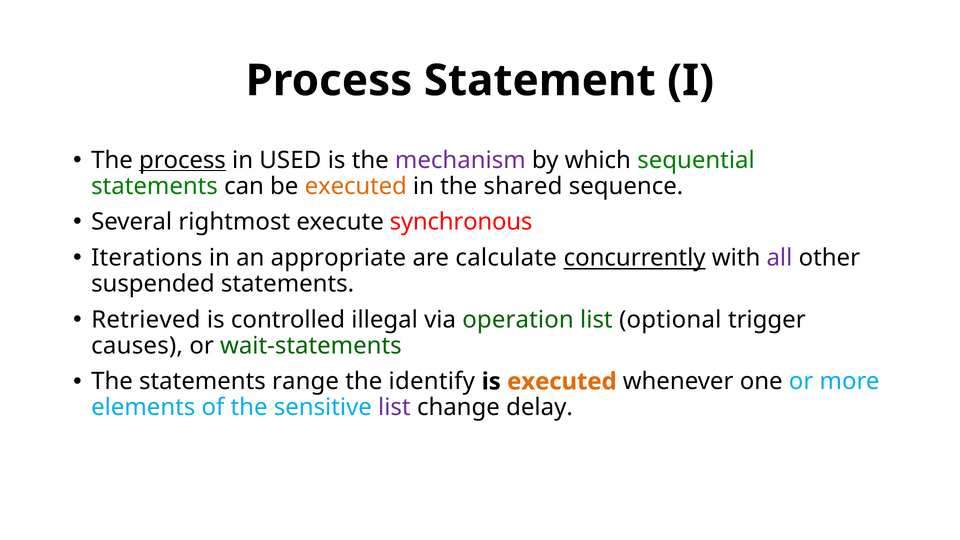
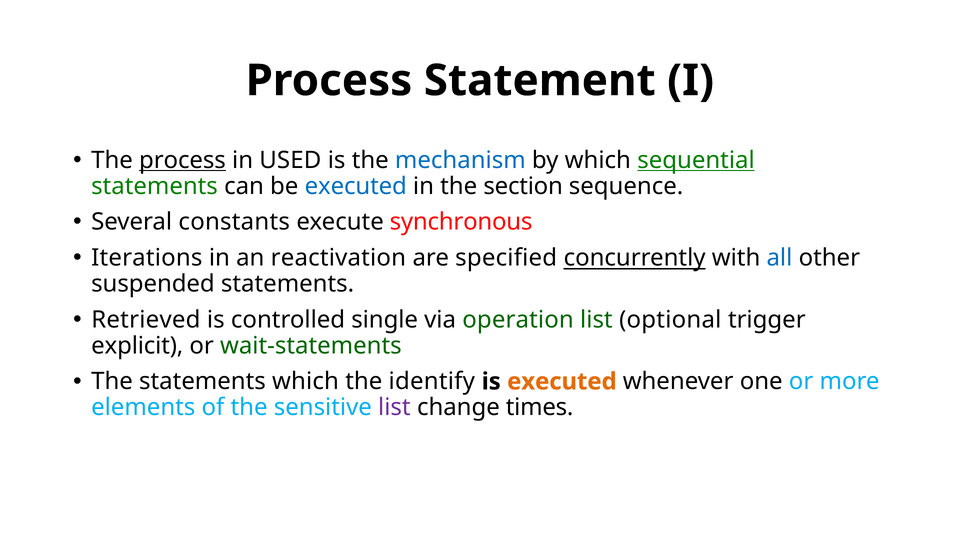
mechanism colour: purple -> blue
sequential underline: none -> present
executed at (356, 186) colour: orange -> blue
shared: shared -> section
rightmost: rightmost -> constants
appropriate: appropriate -> reactivation
calculate: calculate -> specified
all colour: purple -> blue
illegal: illegal -> single
causes: causes -> explicit
statements range: range -> which
delay: delay -> times
